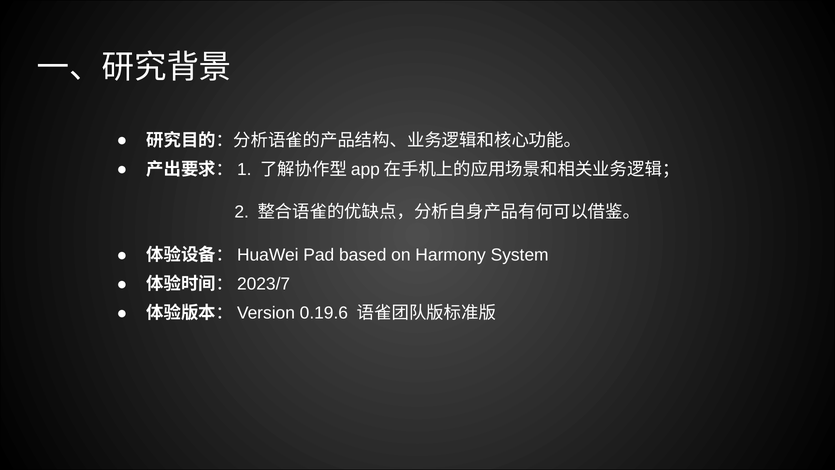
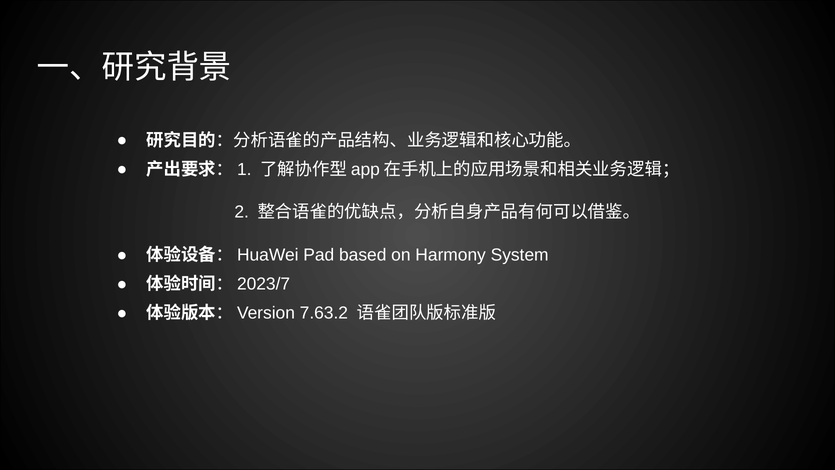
0.19.6: 0.19.6 -> 7.63.2
